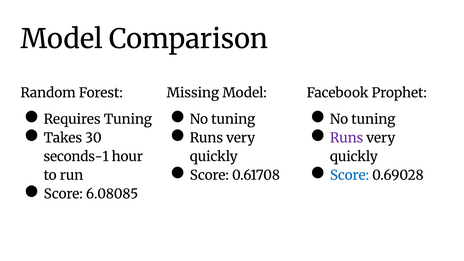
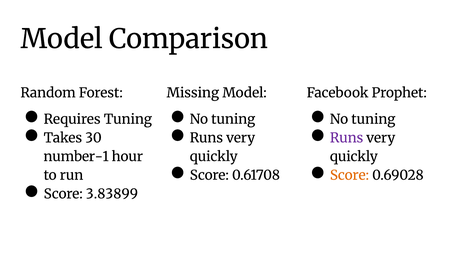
seconds-1: seconds-1 -> number-1
Score at (349, 175) colour: blue -> orange
6.08085: 6.08085 -> 3.83899
